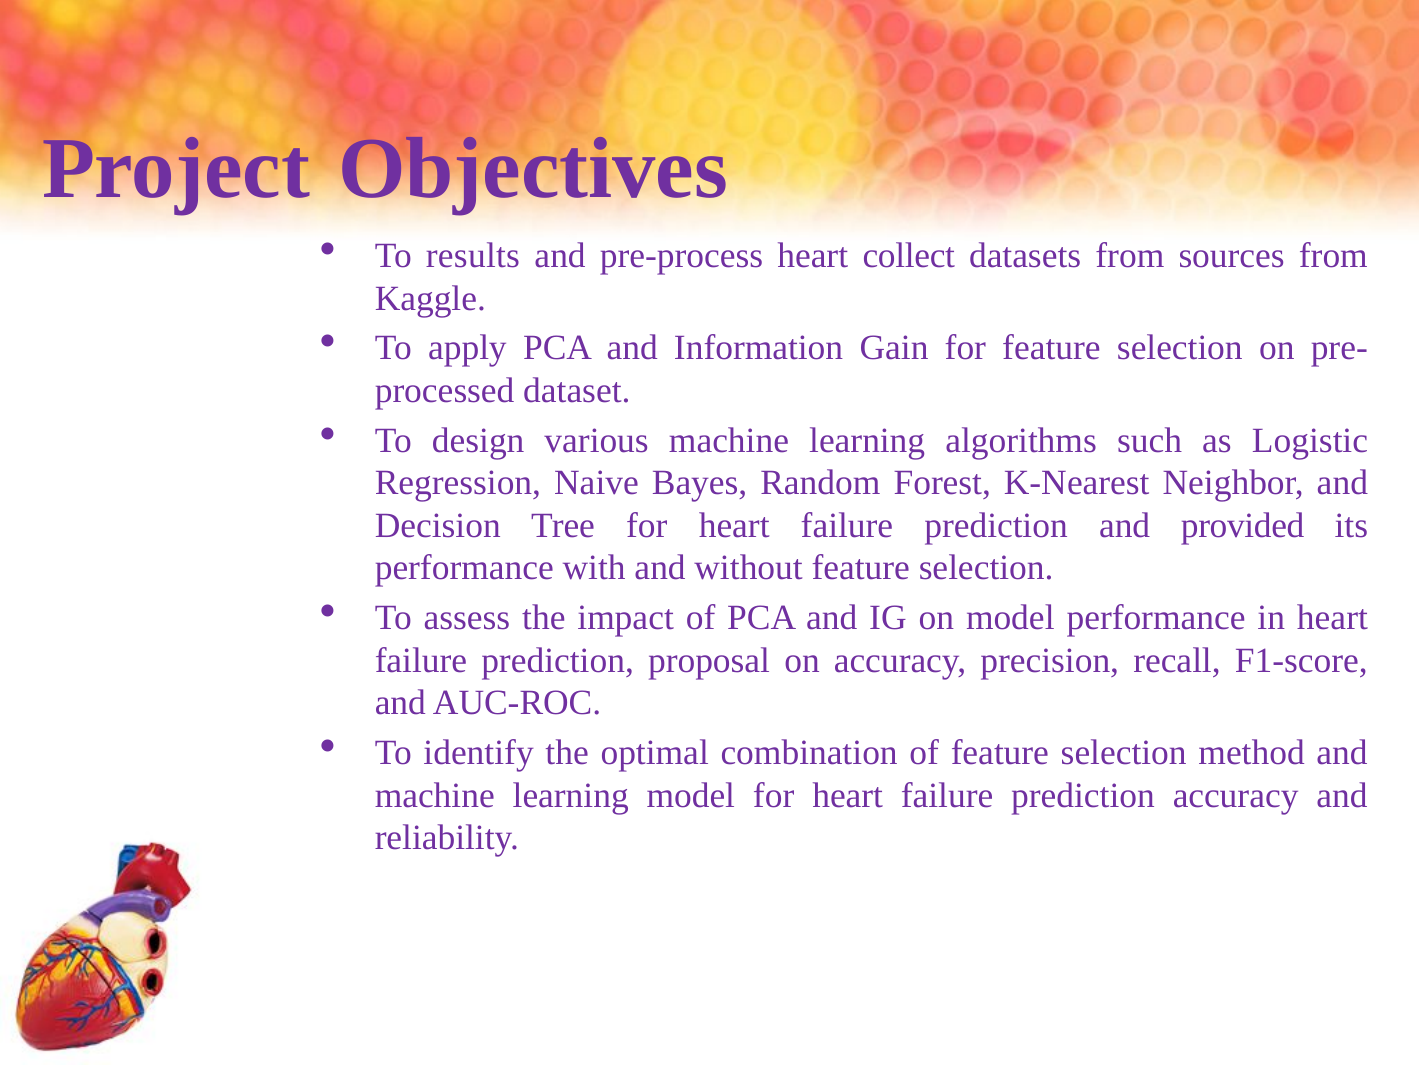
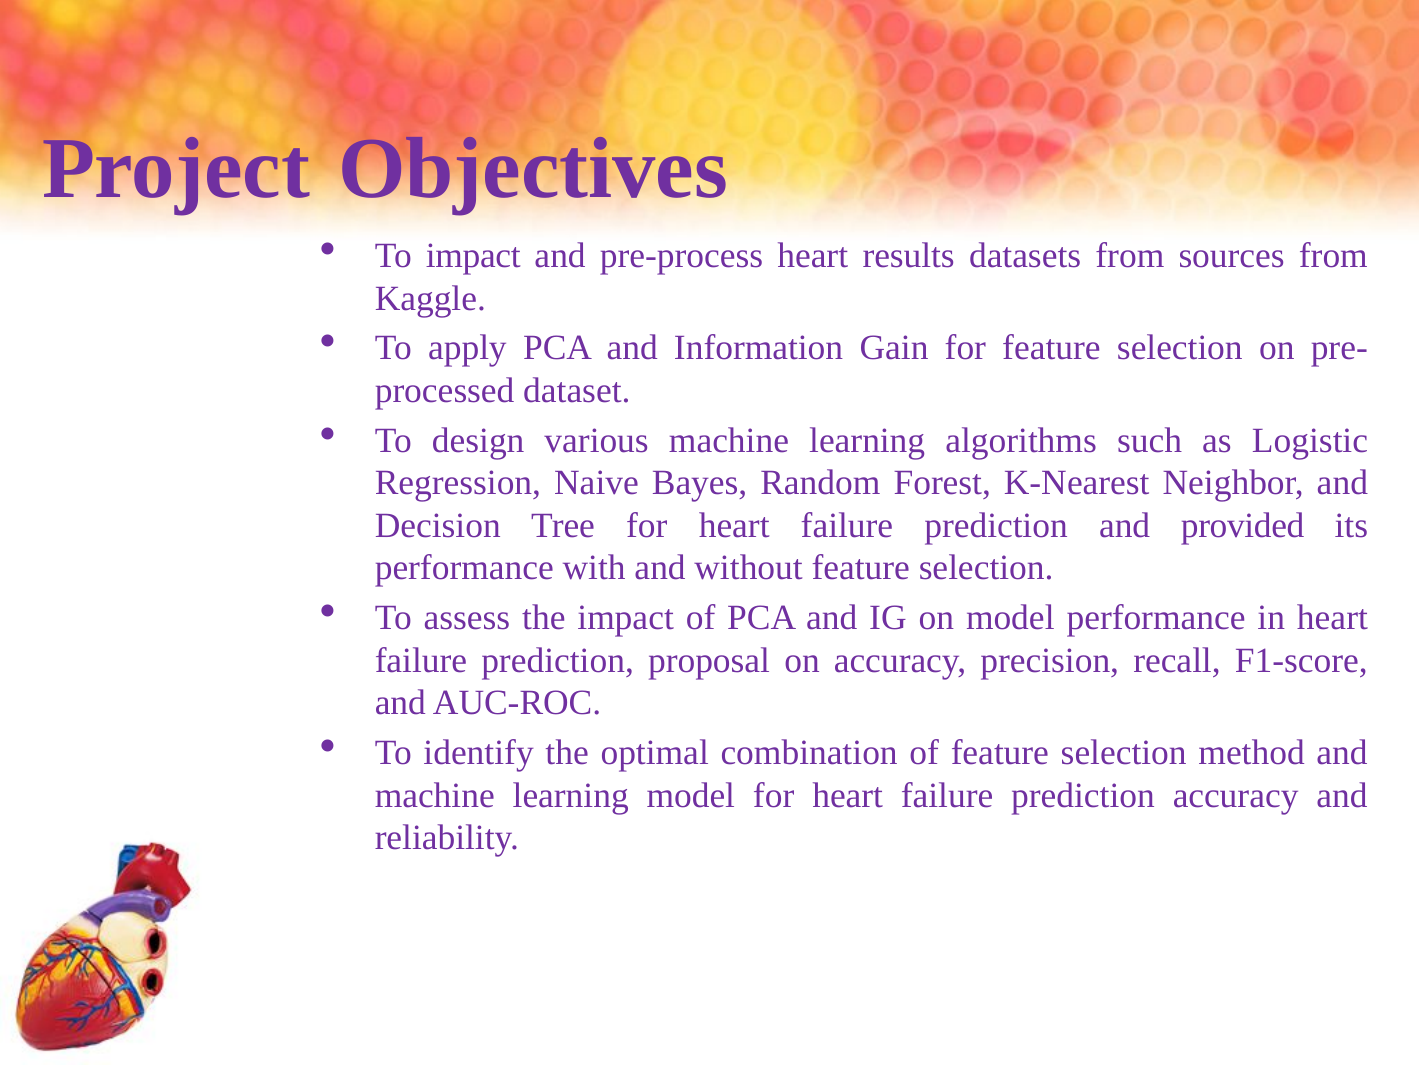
To results: results -> impact
collect: collect -> results
